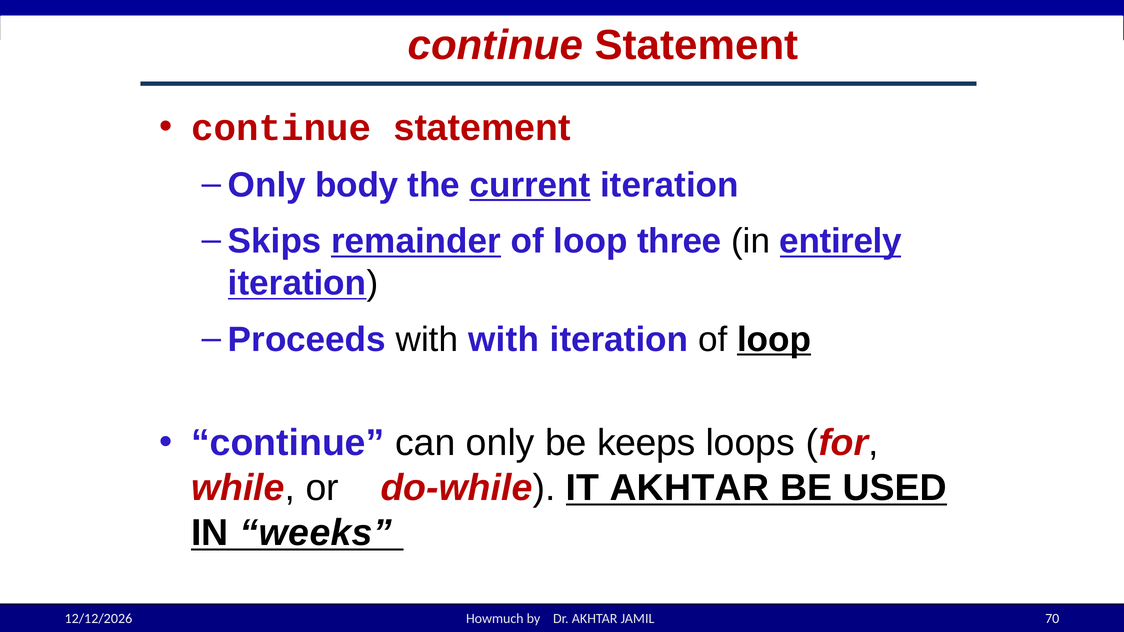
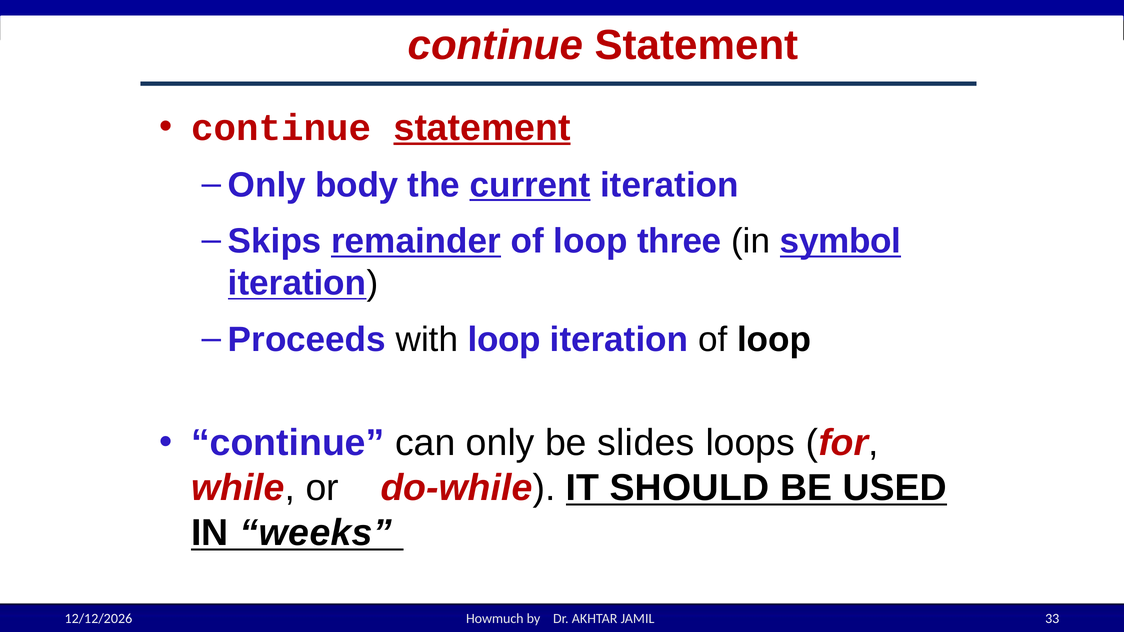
statement at (482, 128) underline: none -> present
entirely: entirely -> symbol
with with: with -> loop
loop at (774, 340) underline: present -> none
keeps: keeps -> slides
IT AKHTAR: AKHTAR -> SHOULD
70: 70 -> 33
